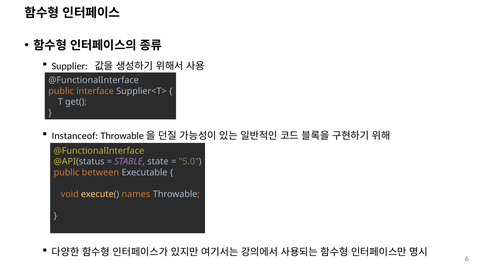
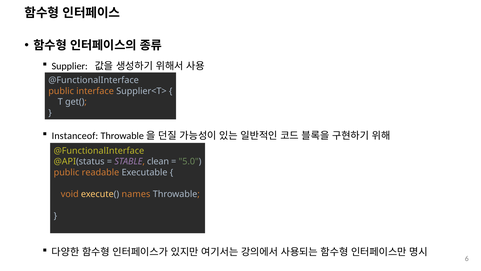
state: state -> clean
between: between -> readable
